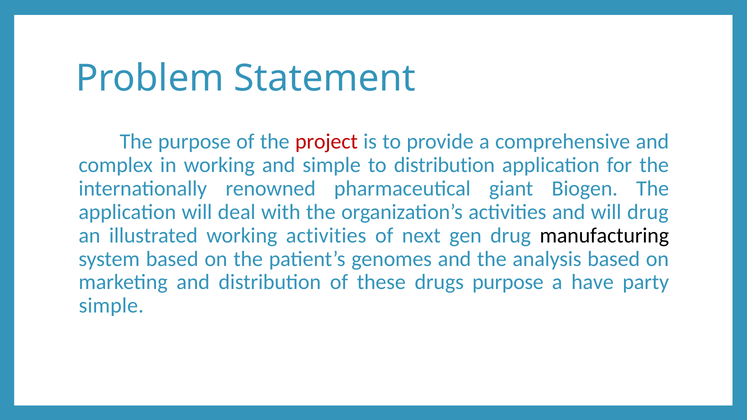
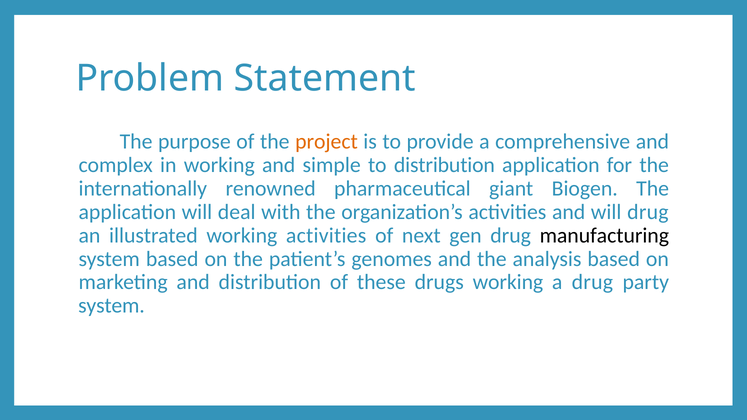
project colour: red -> orange
drugs purpose: purpose -> working
a have: have -> drug
simple at (111, 306): simple -> system
